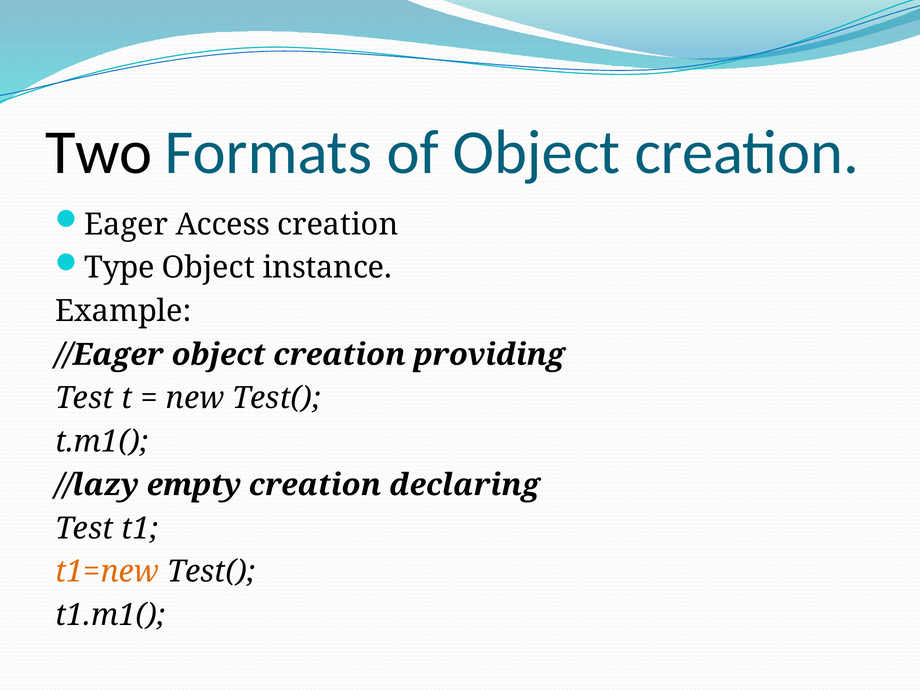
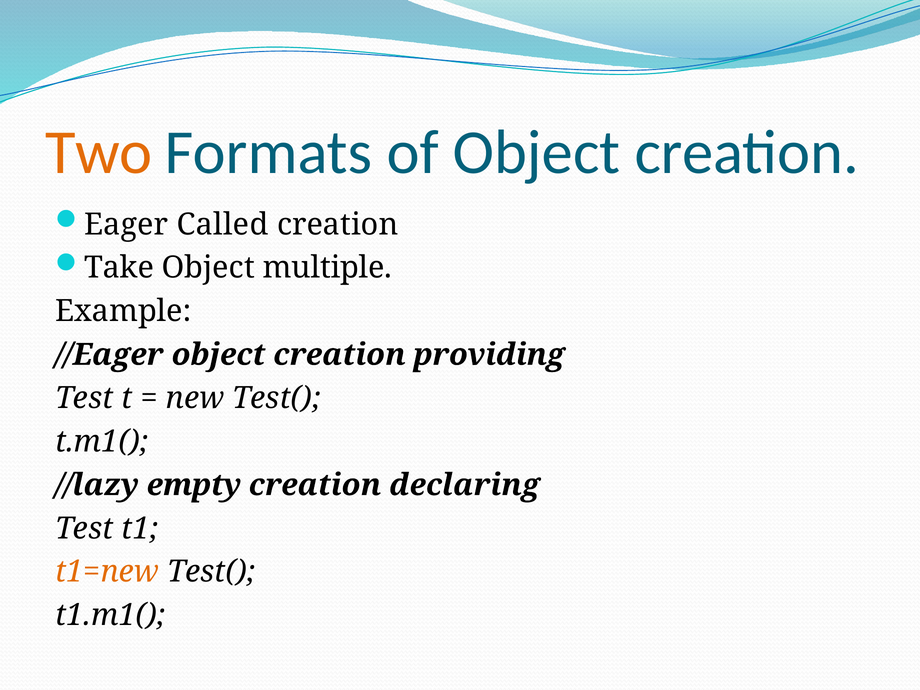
Two colour: black -> orange
Access: Access -> Called
Type: Type -> Take
instance: instance -> multiple
